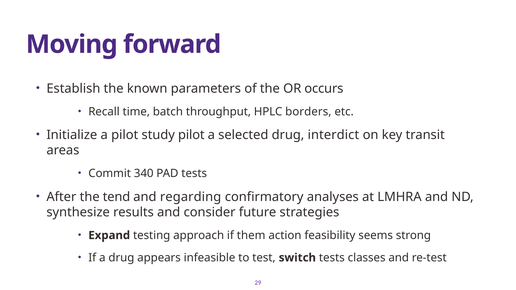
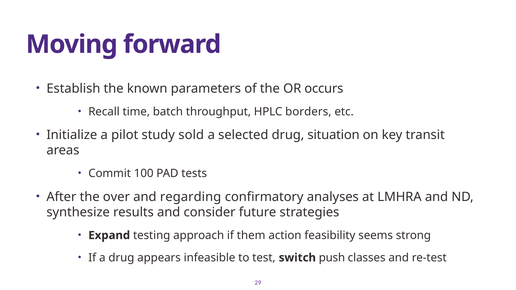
study pilot: pilot -> sold
interdict: interdict -> situation
340: 340 -> 100
tend: tend -> over
switch tests: tests -> push
